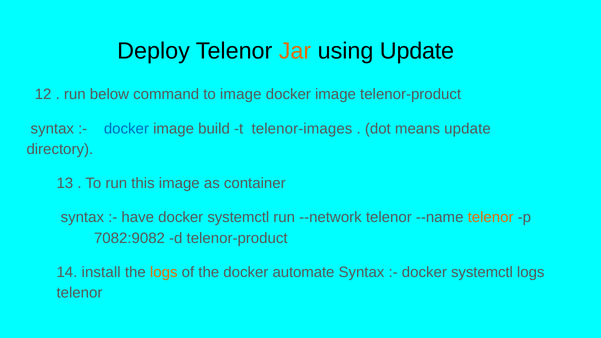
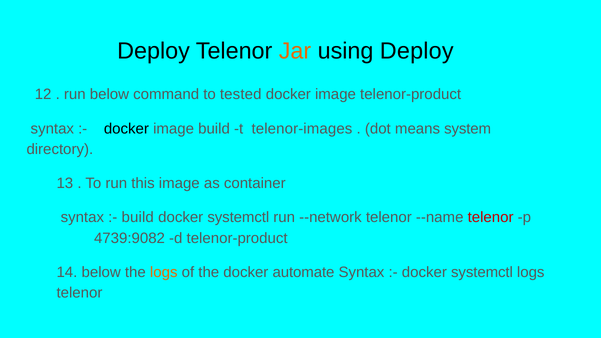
using Update: Update -> Deploy
to image: image -> tested
docker at (126, 129) colour: blue -> black
means update: update -> system
have at (138, 217): have -> build
telenor at (491, 217) colour: orange -> red
7082:9082: 7082:9082 -> 4739:9082
14 install: install -> below
